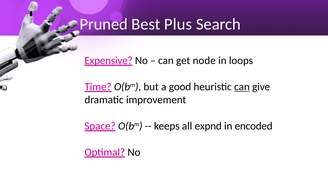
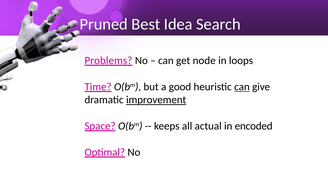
Plus: Plus -> Idea
Expensive: Expensive -> Problems
improvement underline: none -> present
expnd: expnd -> actual
